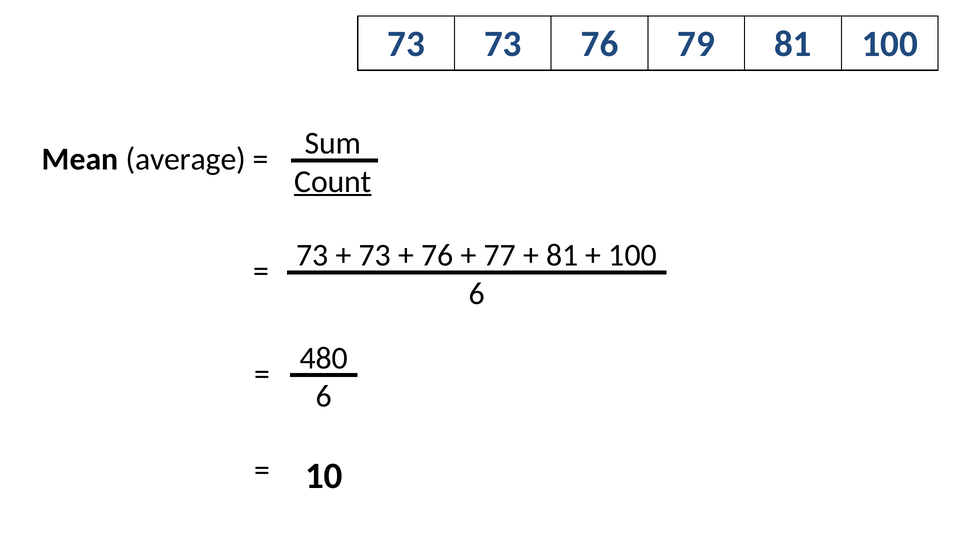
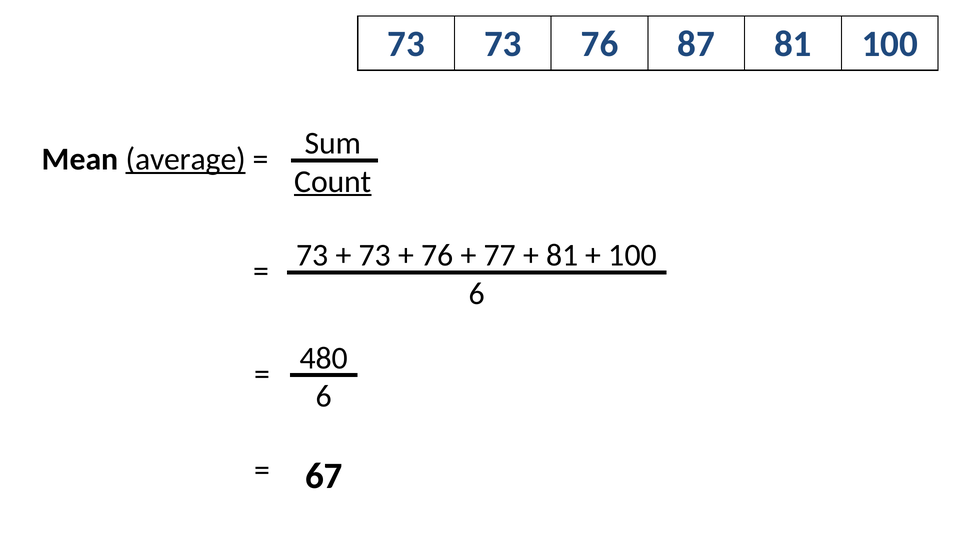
79: 79 -> 87
average underline: none -> present
10: 10 -> 67
